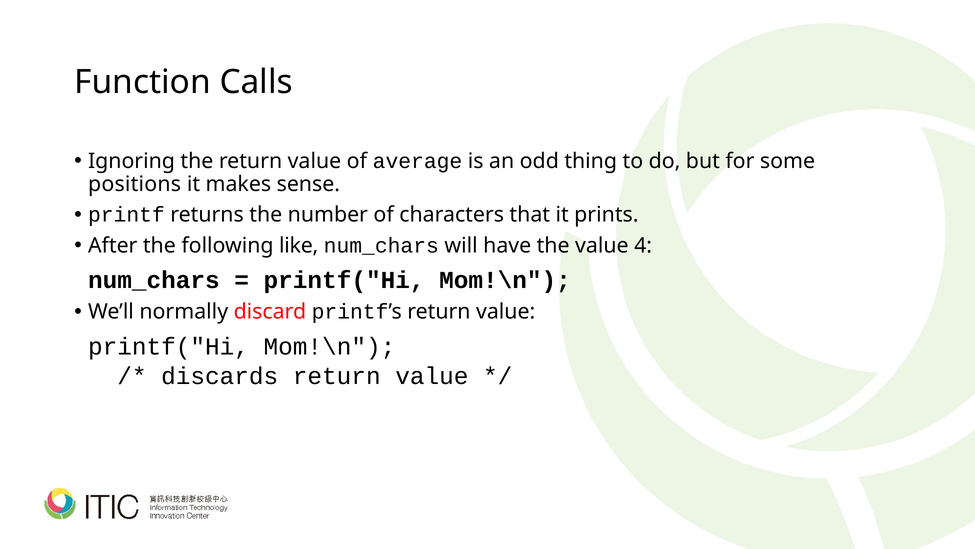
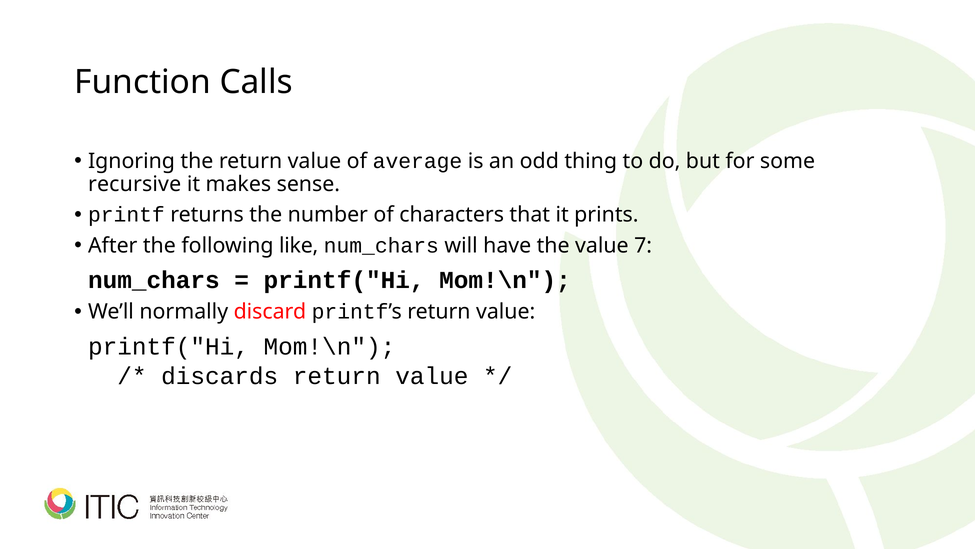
positions: positions -> recursive
4: 4 -> 7
